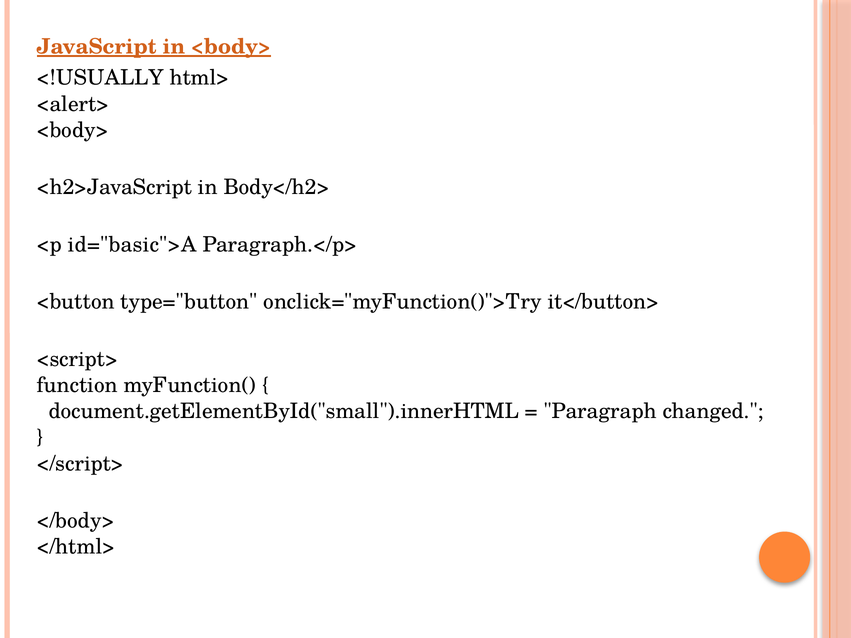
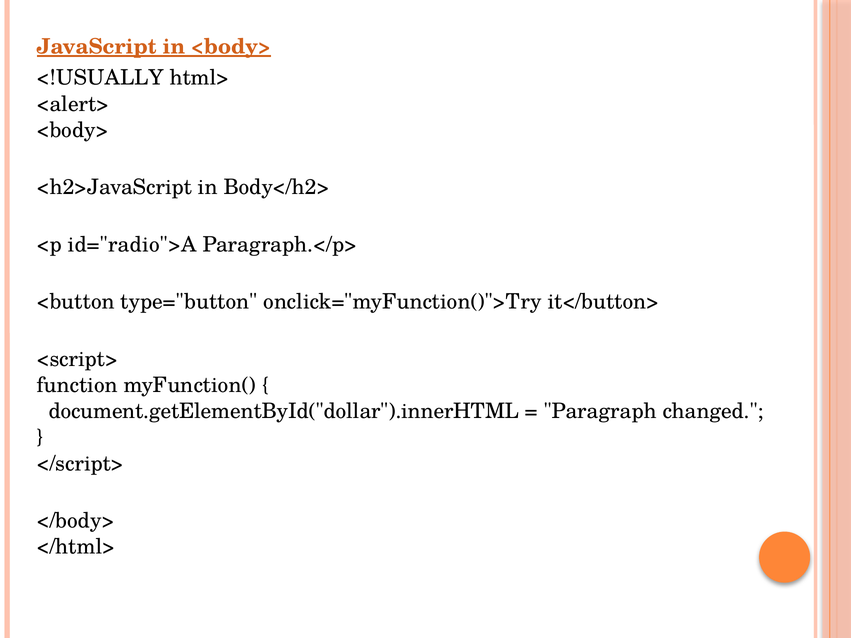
id="basic">A: id="basic">A -> id="radio">A
document.getElementById("small").innerHTML: document.getElementById("small").innerHTML -> document.getElementById("dollar").innerHTML
